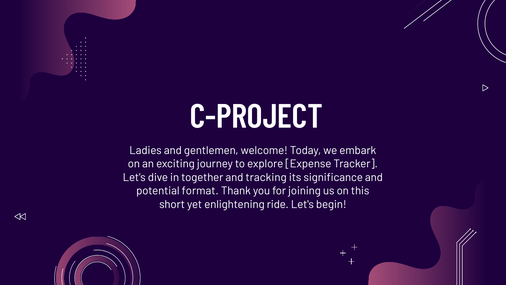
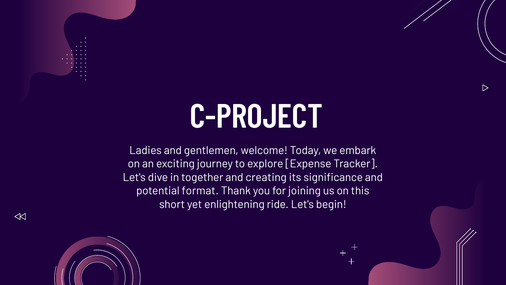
tracking: tracking -> creating
